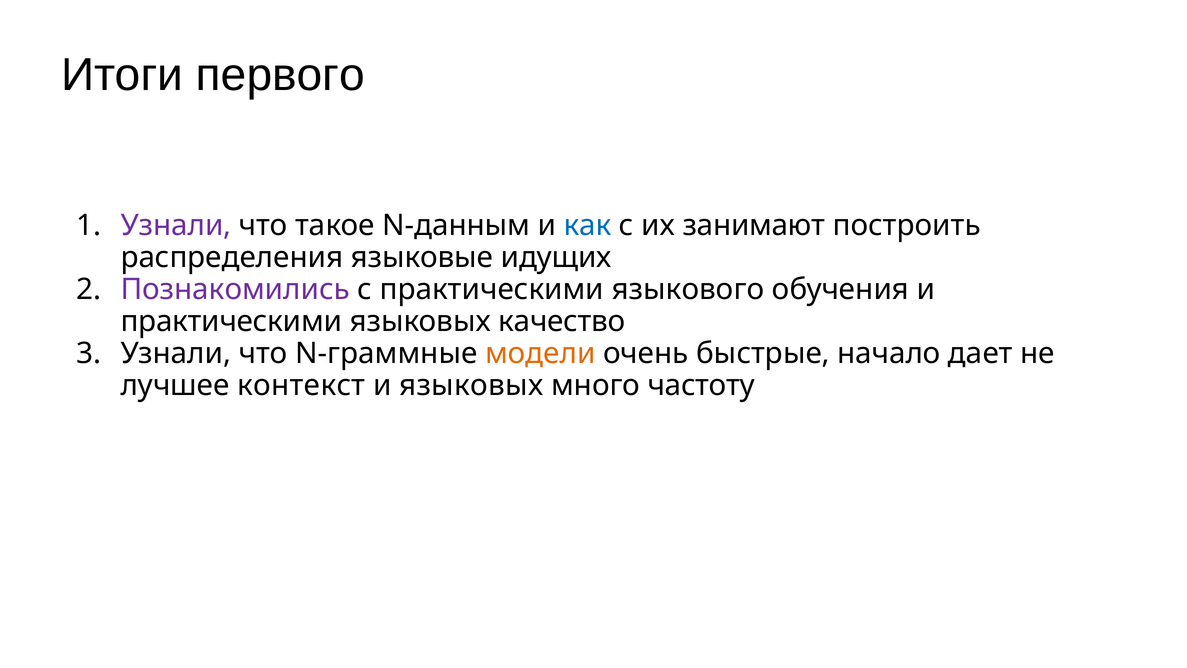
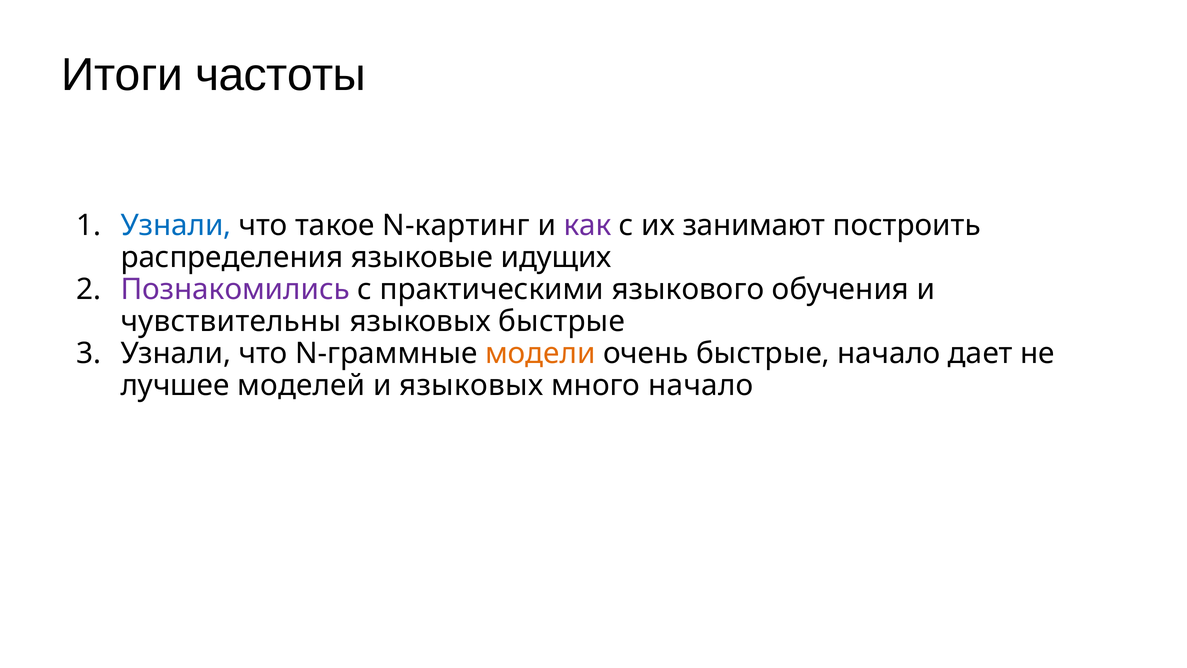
первого: первого -> частоты
Узнали at (176, 225) colour: purple -> blue
N-данным: N-данным -> N-картинг
как colour: blue -> purple
практическими at (231, 321): практическими -> чувствительны
языковых качество: качество -> быстрые
контекст: контекст -> моделей
много частоту: частоту -> начало
